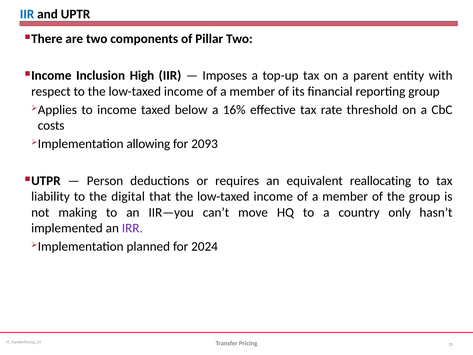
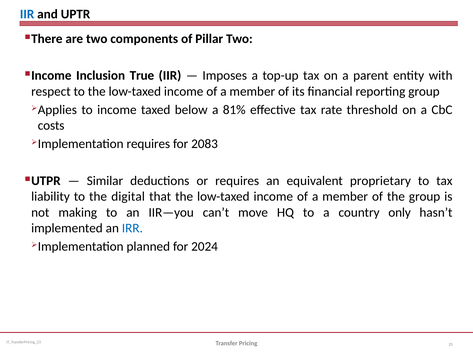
High: High -> True
16%: 16% -> 81%
allowing at (148, 144): allowing -> requires
2093: 2093 -> 2083
Person: Person -> Similar
reallocating: reallocating -> proprietary
IRR colour: purple -> blue
